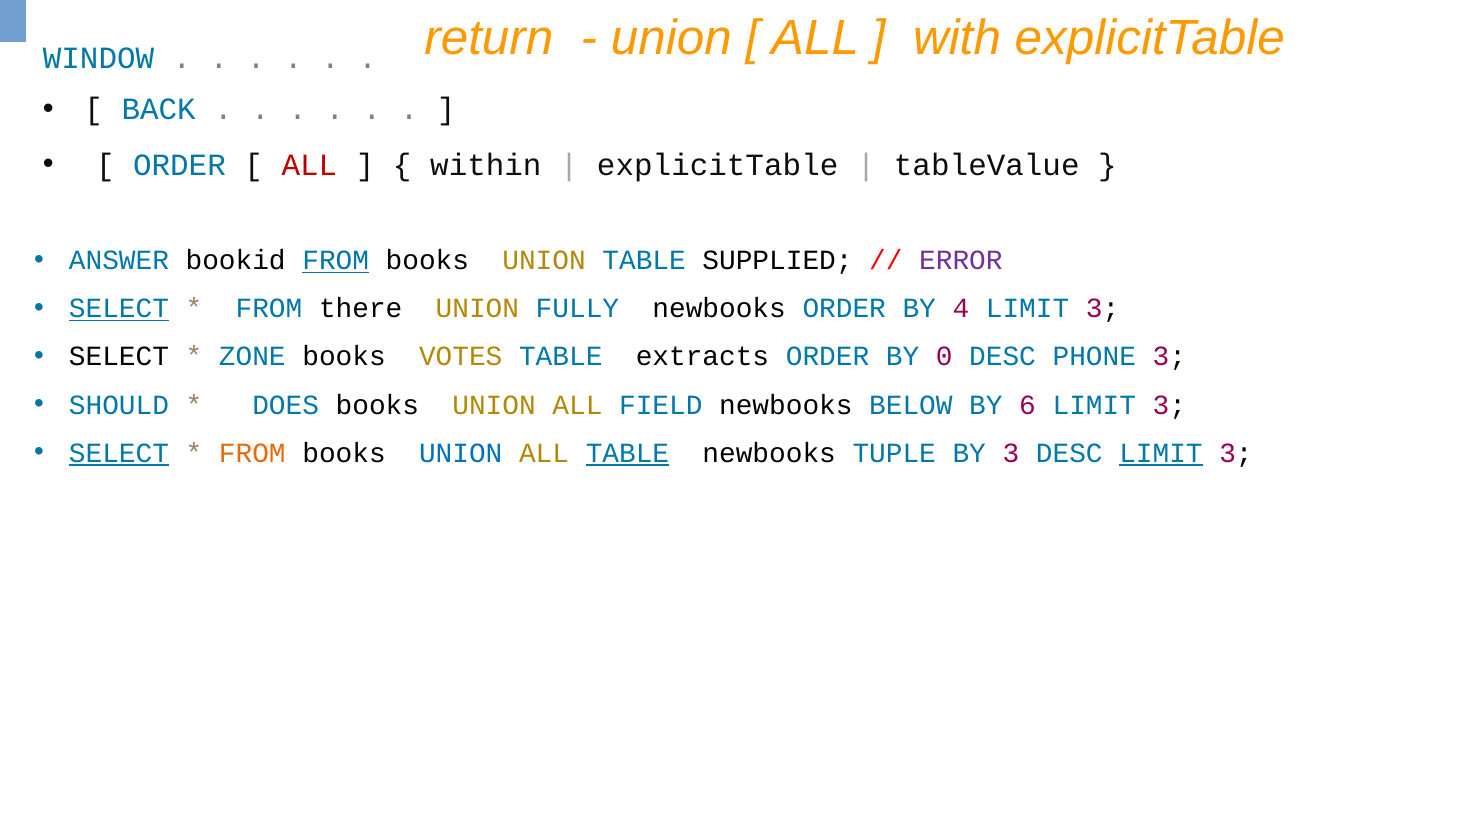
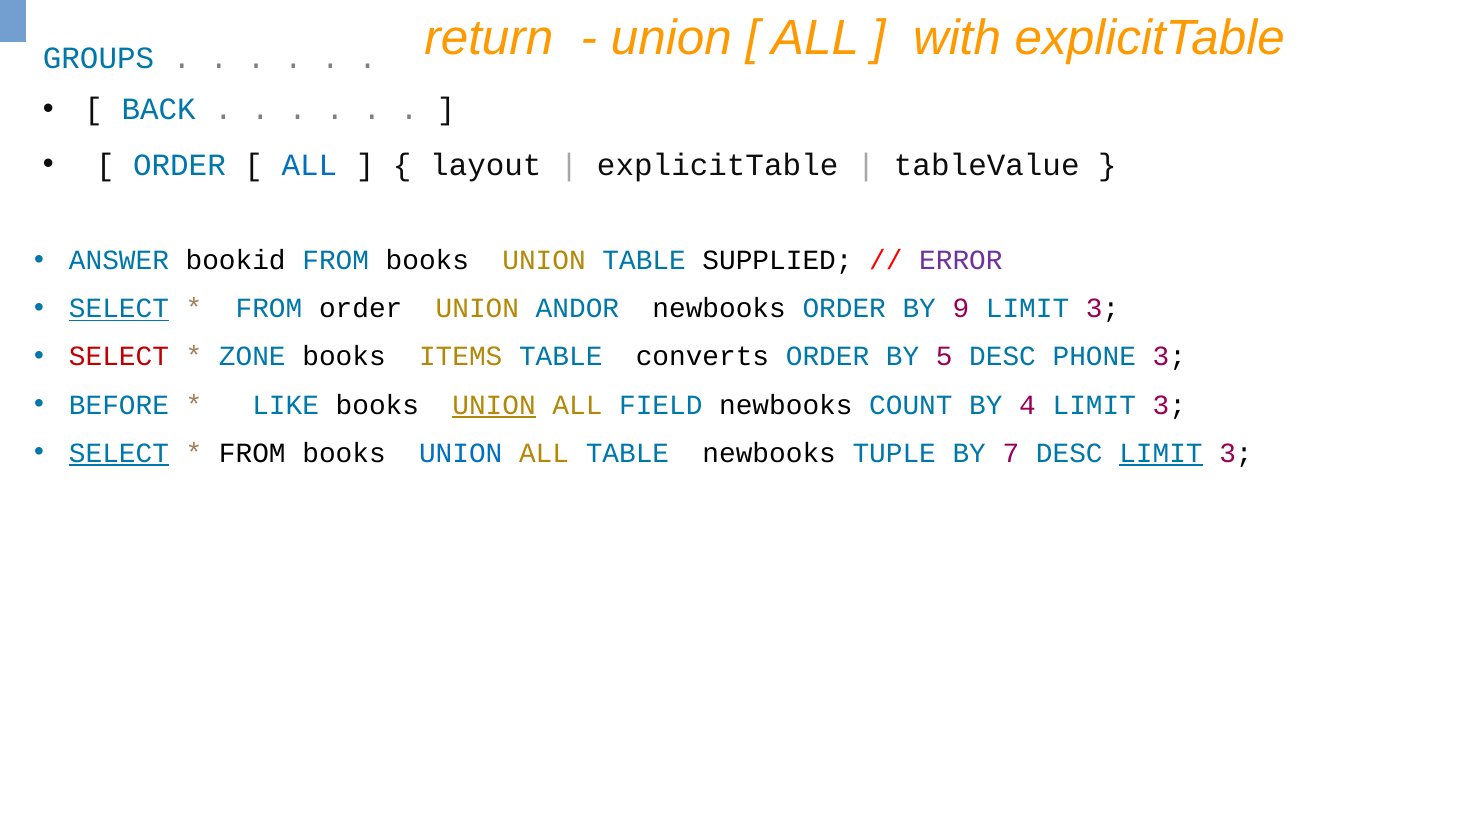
WINDOW: WINDOW -> GROUPS
ALL at (309, 165) colour: red -> blue
within: within -> layout
FROM at (336, 260) underline: present -> none
FROM there: there -> order
FULLY: FULLY -> ANDOR
4: 4 -> 9
SELECT at (119, 357) colour: black -> red
VOTES: VOTES -> ITEMS
extracts: extracts -> converts
0: 0 -> 5
SHOULD: SHOULD -> BEFORE
DOES: DOES -> LIKE
UNION at (494, 405) underline: none -> present
BELOW: BELOW -> COUNT
6: 6 -> 4
FROM at (252, 453) colour: orange -> black
TABLE at (627, 453) underline: present -> none
BY 3: 3 -> 7
